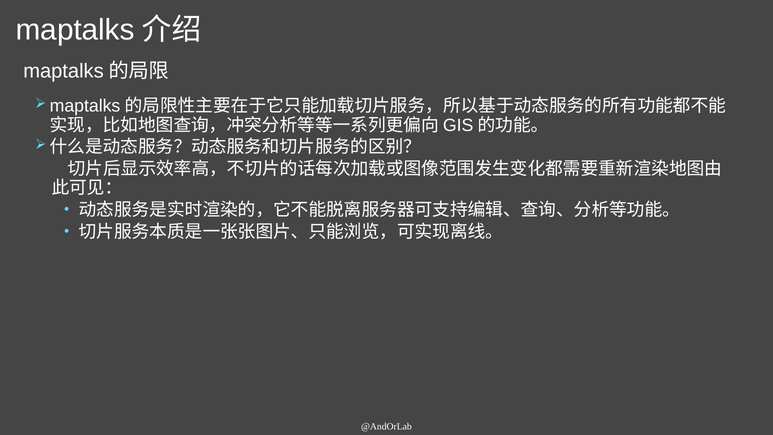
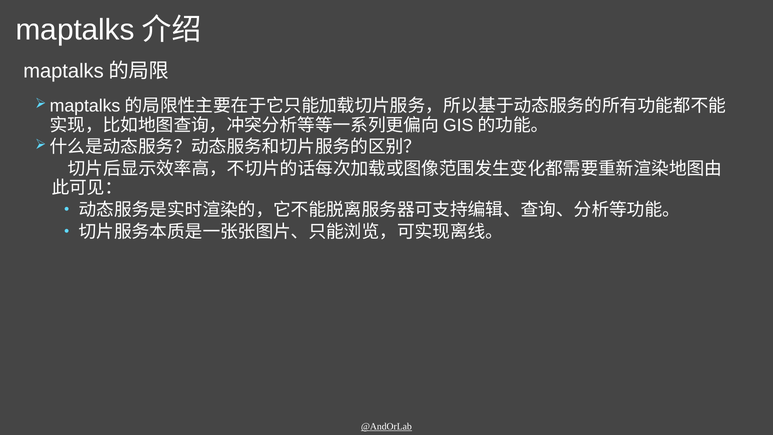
@AndOrLab underline: none -> present
